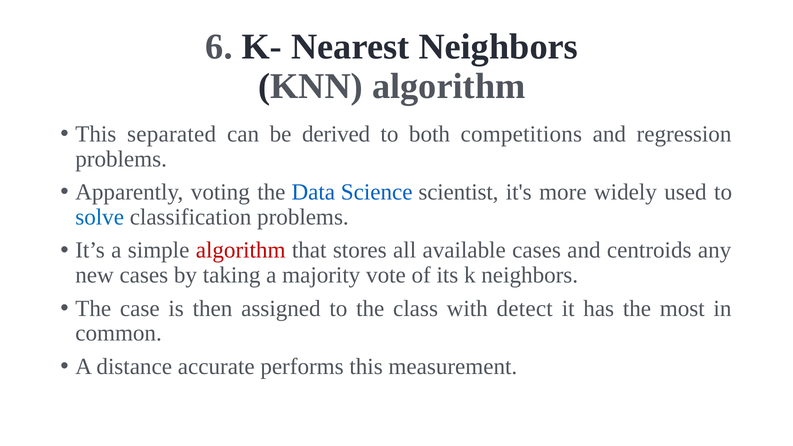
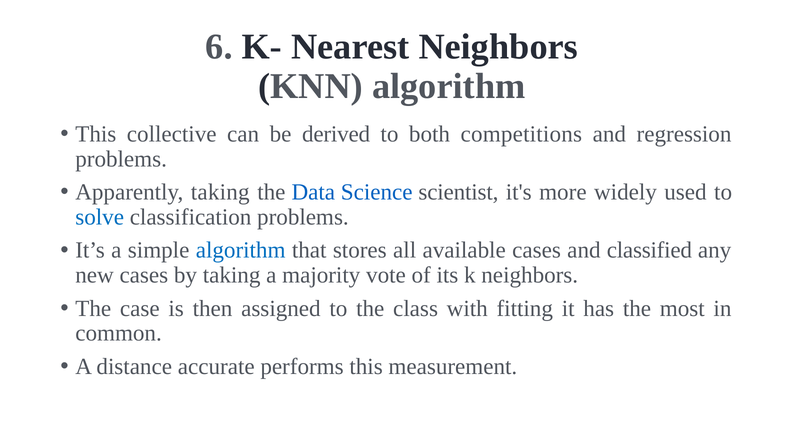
separated: separated -> collective
Apparently voting: voting -> taking
algorithm at (241, 250) colour: red -> blue
centroids: centroids -> classified
detect: detect -> fitting
